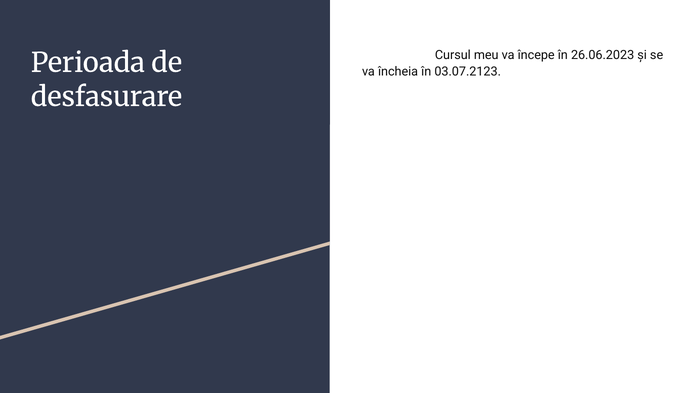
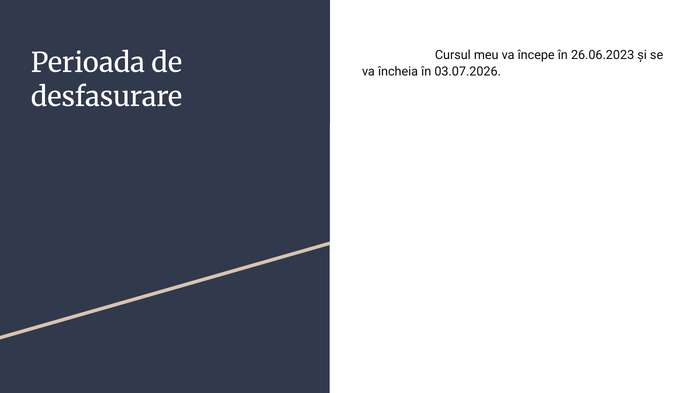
03.07.2123: 03.07.2123 -> 03.07.2026
